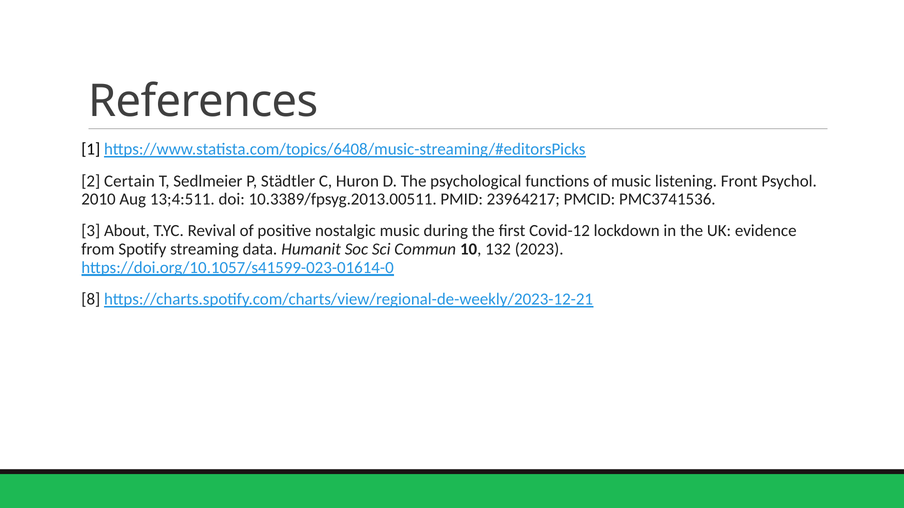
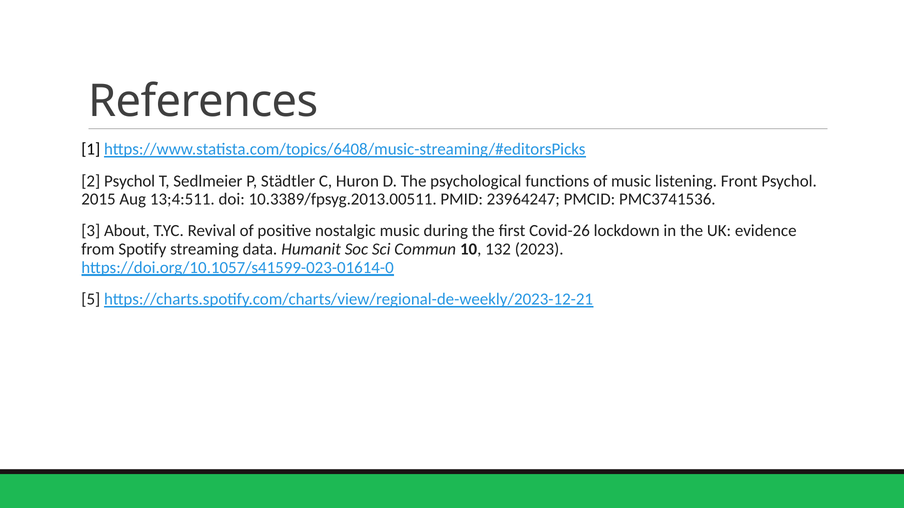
2 Certain: Certain -> Psychol
2010: 2010 -> 2015
23964217: 23964217 -> 23964247
Covid-12: Covid-12 -> Covid-26
8: 8 -> 5
